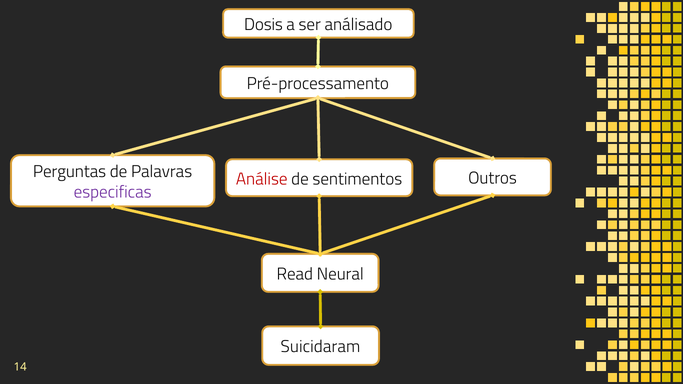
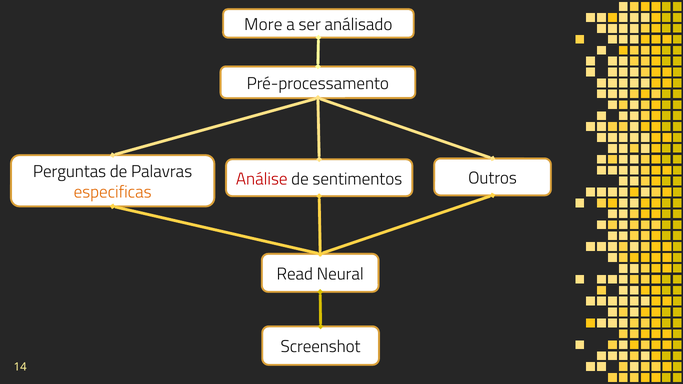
Dosis: Dosis -> More
especificas colour: purple -> orange
Suicidaram: Suicidaram -> Screenshot
